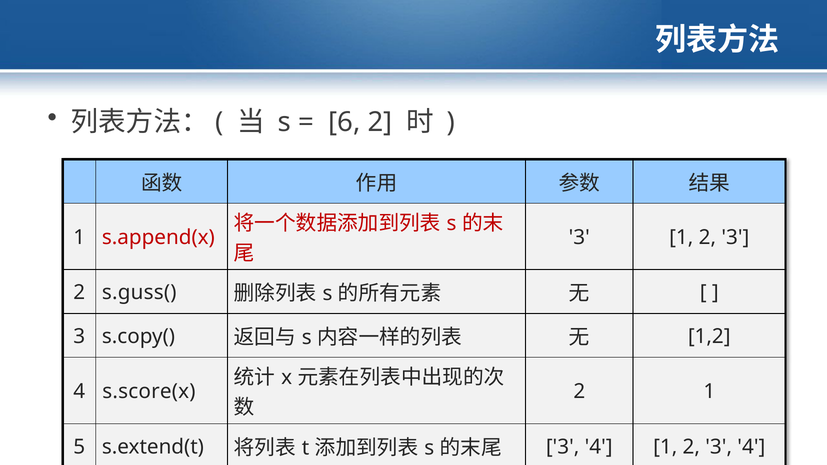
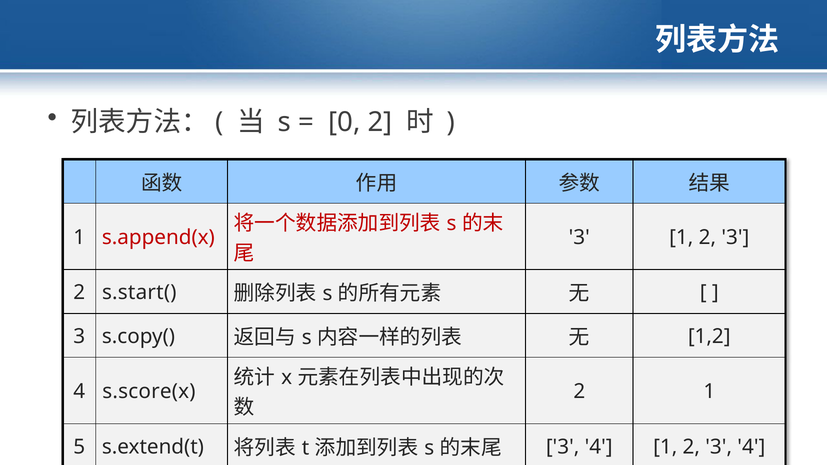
6: 6 -> 0
s.guss(: s.guss( -> s.start(
